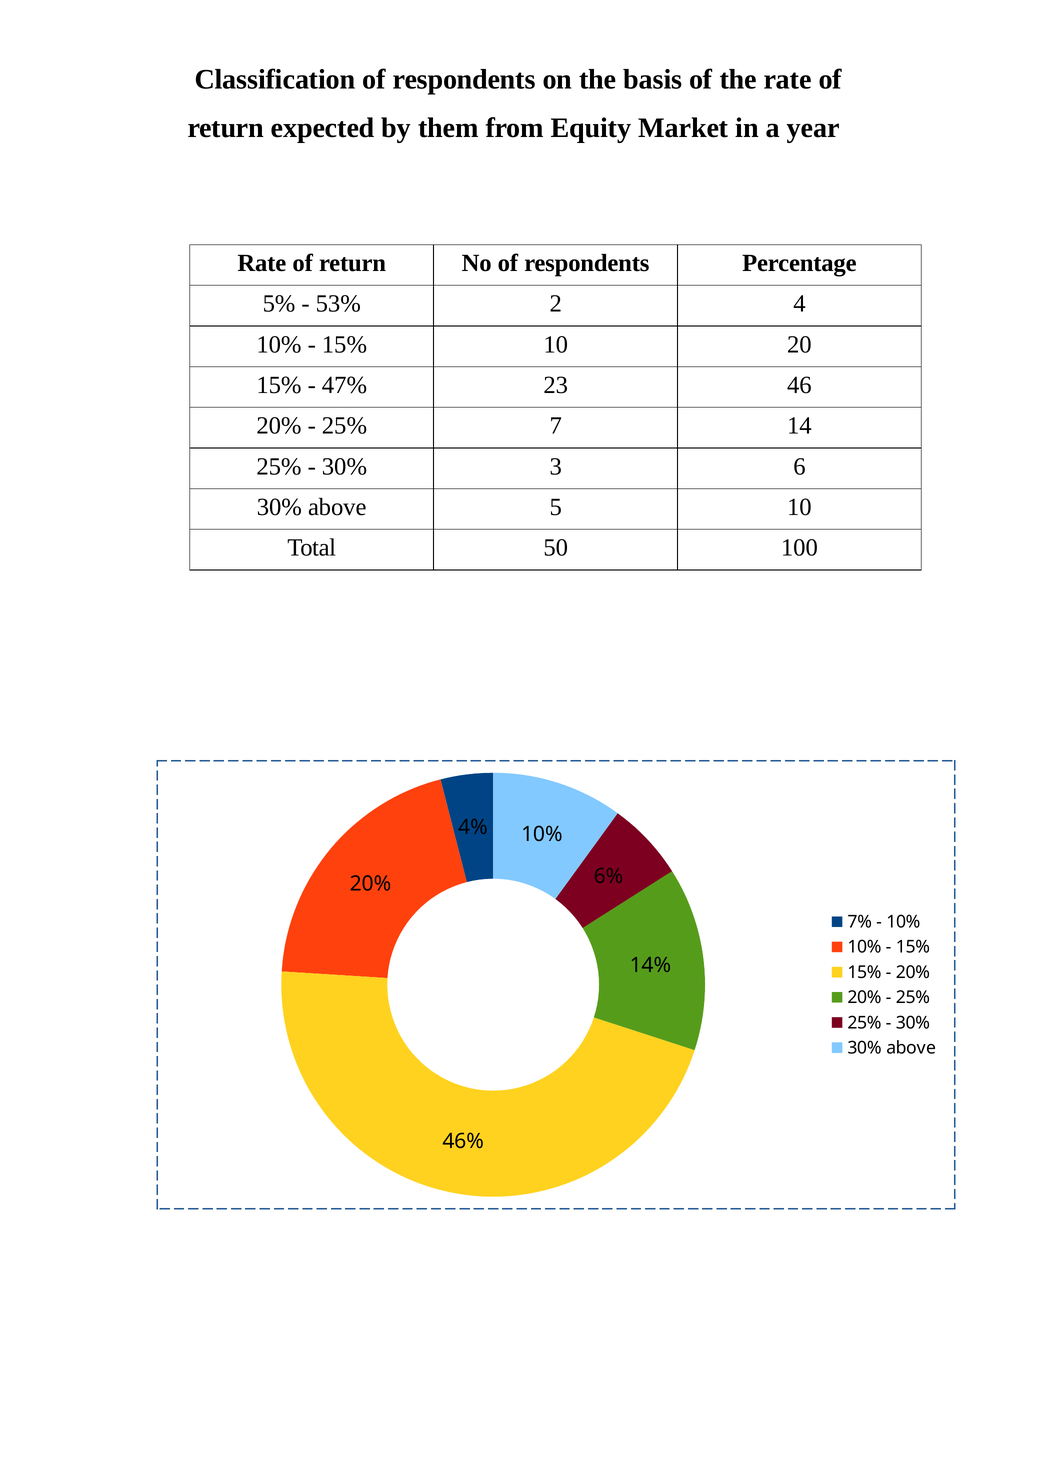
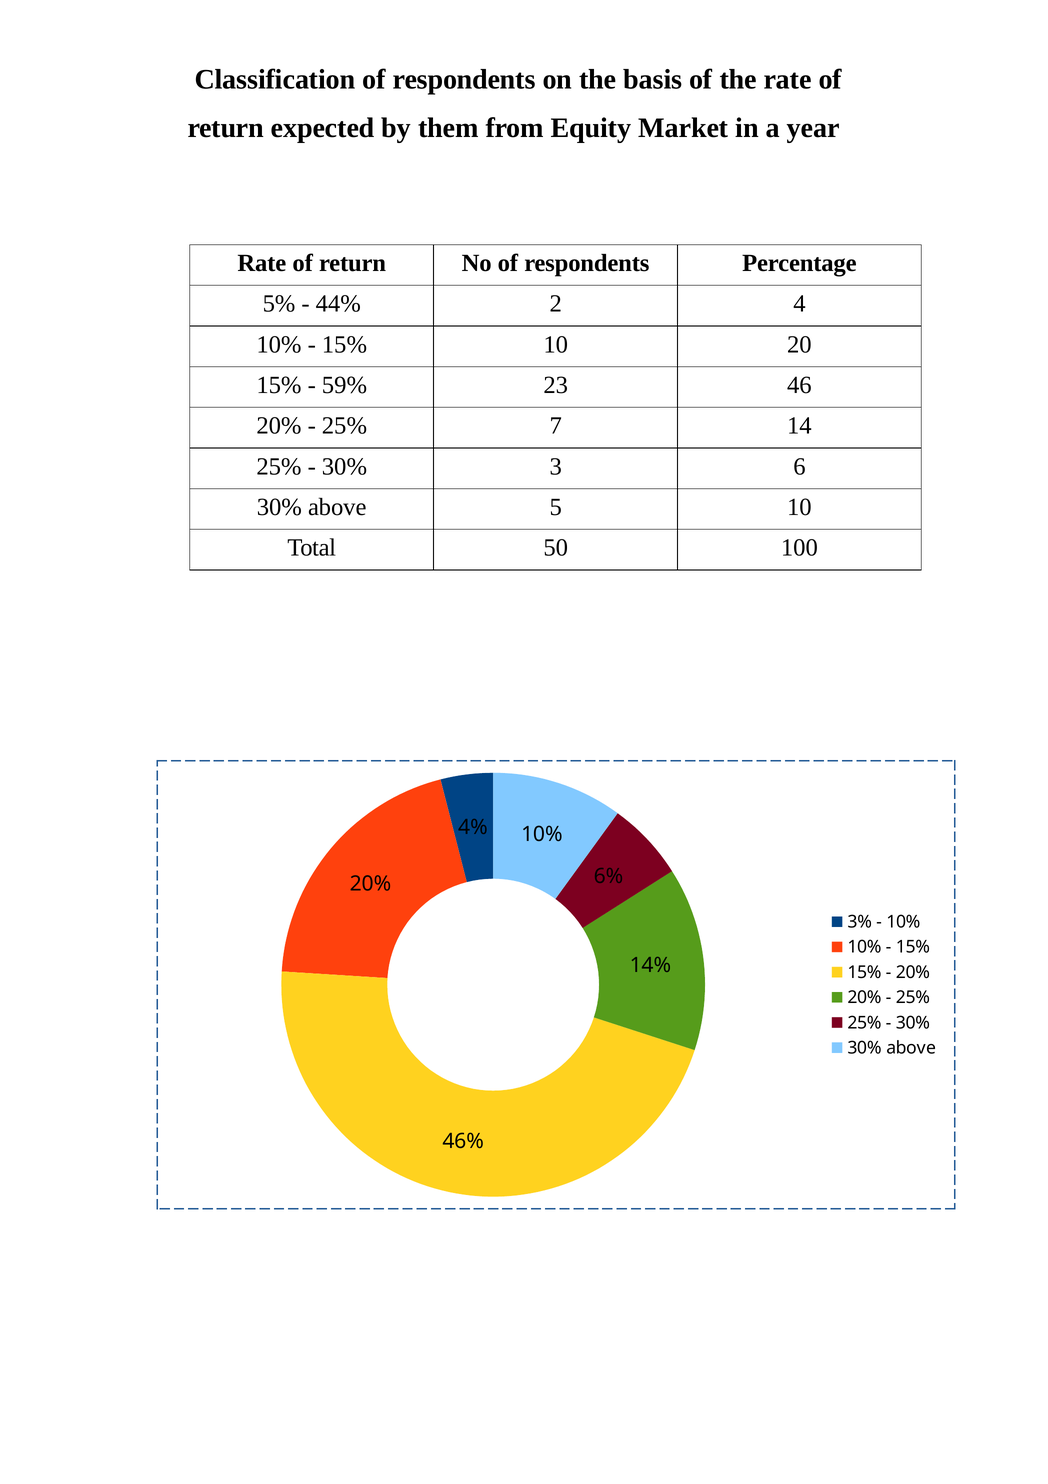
53%: 53% -> 44%
47%: 47% -> 59%
7%: 7% -> 3%
